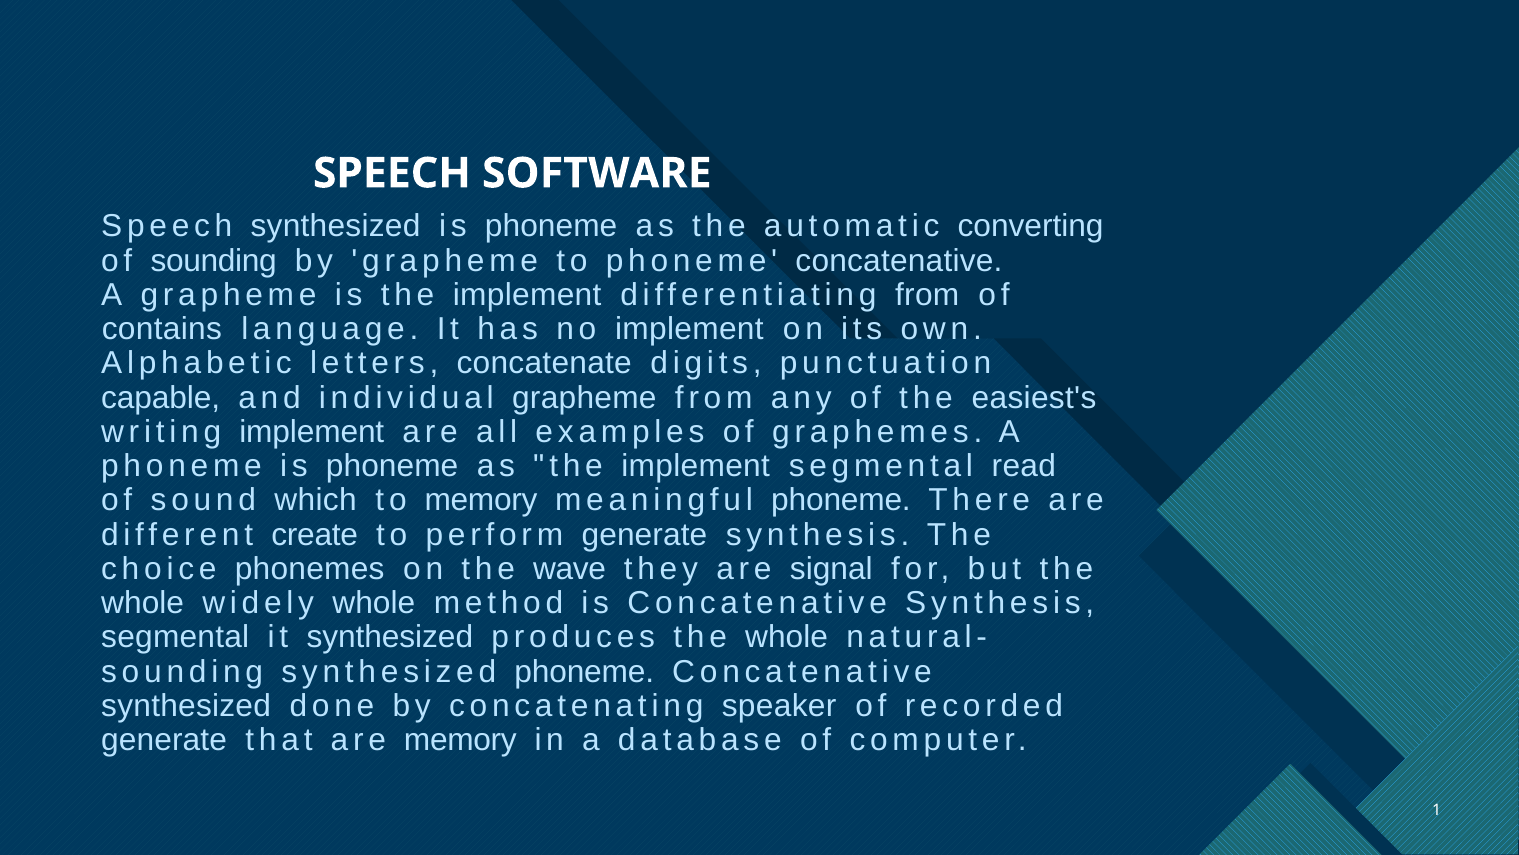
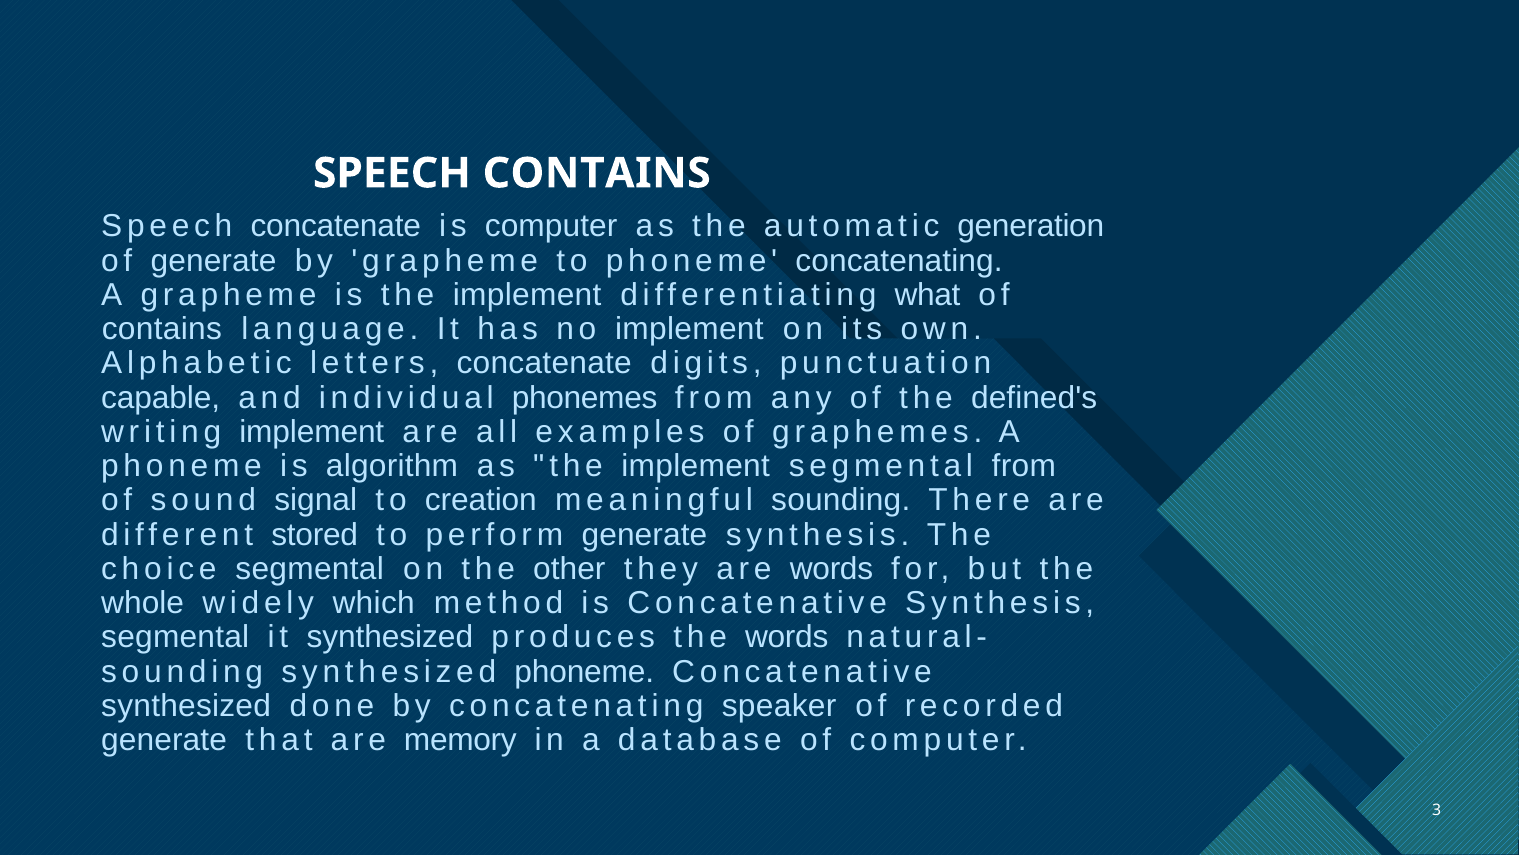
SPEECH SOFTWARE: SOFTWARE -> CONTAINS
Speech synthesized: synthesized -> concatenate
phoneme at (551, 226): phoneme -> computer
converting: converting -> generation
of sounding: sounding -> generate
to phoneme concatenative: concatenative -> concatenating
differentiating from: from -> what
individual grapheme: grapheme -> phonemes
easiest's: easiest's -> defined's
phoneme is phoneme: phoneme -> algorithm
segmental read: read -> from
which: which -> signal
to memory: memory -> creation
meaningful phoneme: phoneme -> sounding
create: create -> stored
choice phonemes: phonemes -> segmental
wave: wave -> other
are signal: signal -> words
widely whole: whole -> which
produces the whole: whole -> words
1: 1 -> 3
